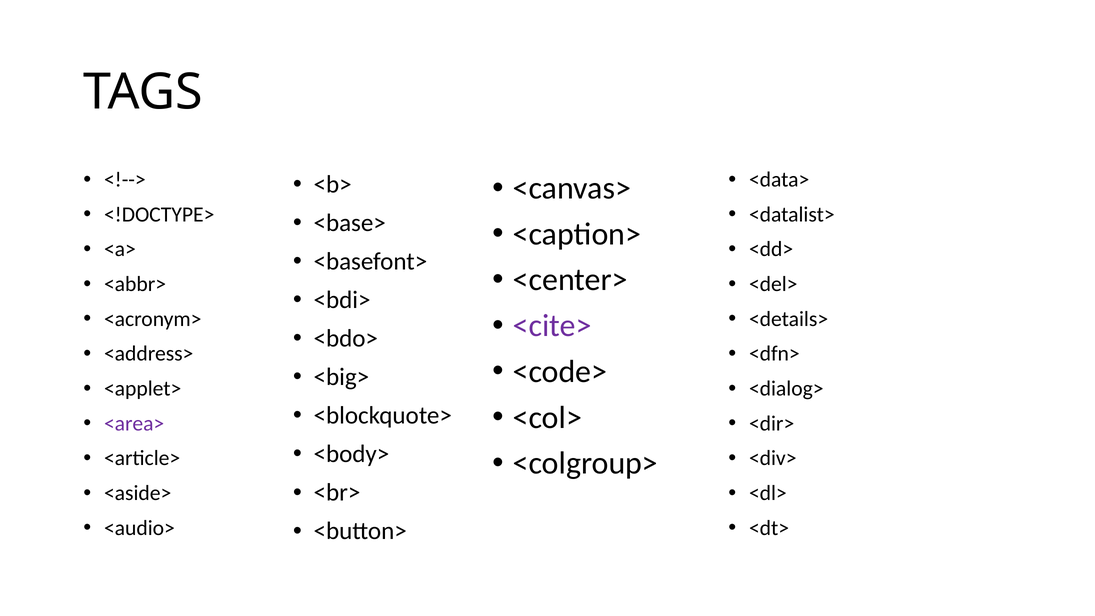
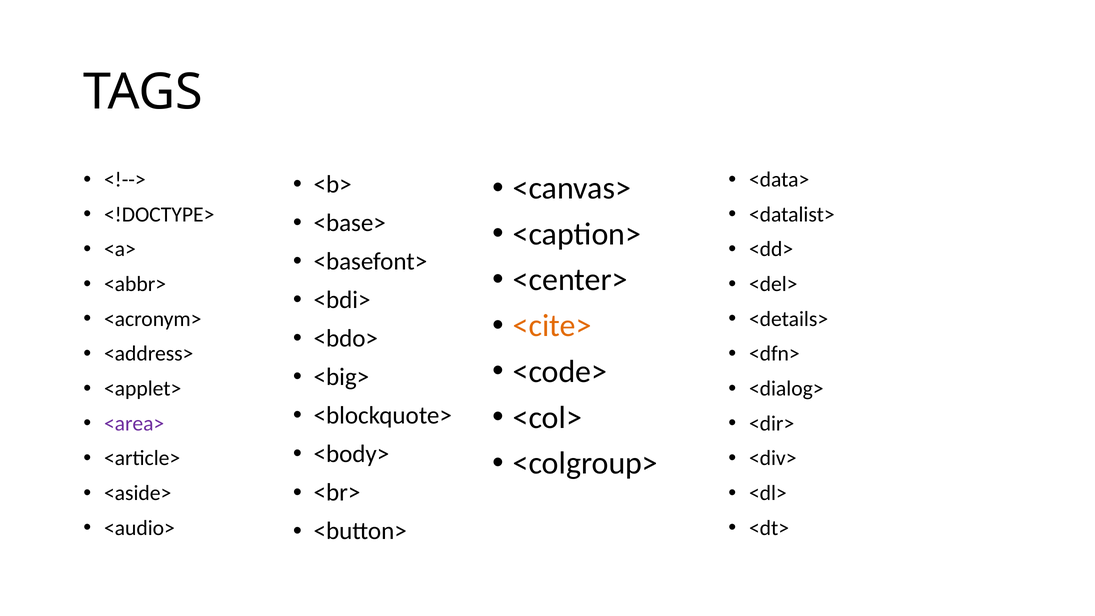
<cite> colour: purple -> orange
